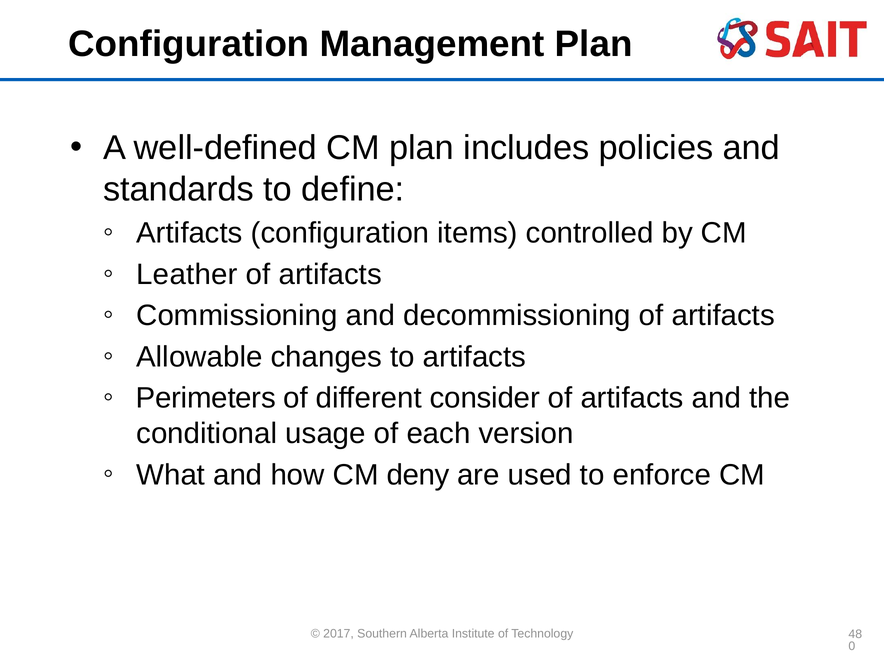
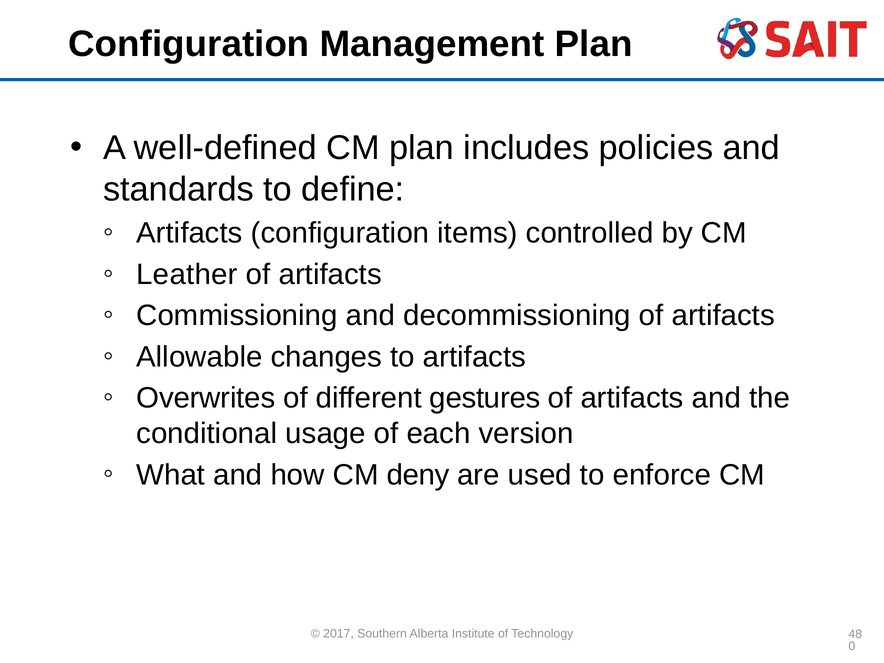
Perimeters: Perimeters -> Overwrites
consider: consider -> gestures
